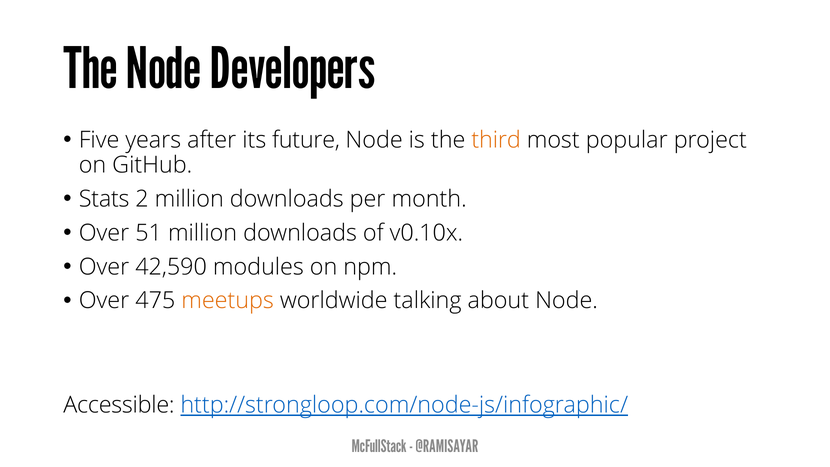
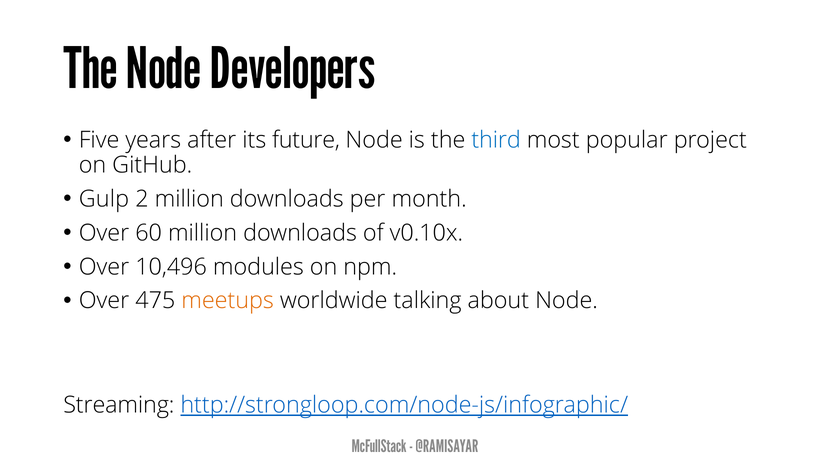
third colour: orange -> blue
Stats: Stats -> Gulp
51: 51 -> 60
42,590: 42,590 -> 10,496
Accessible: Accessible -> Streaming
